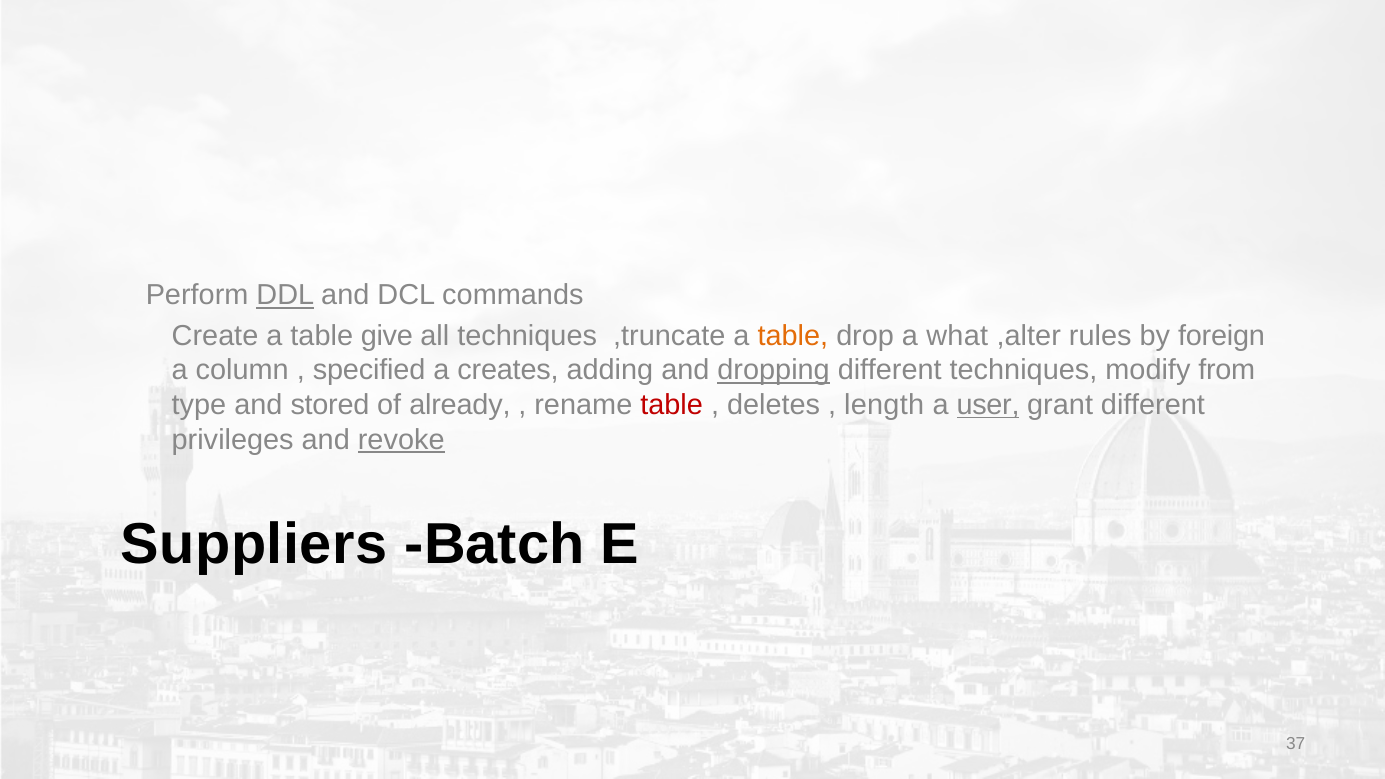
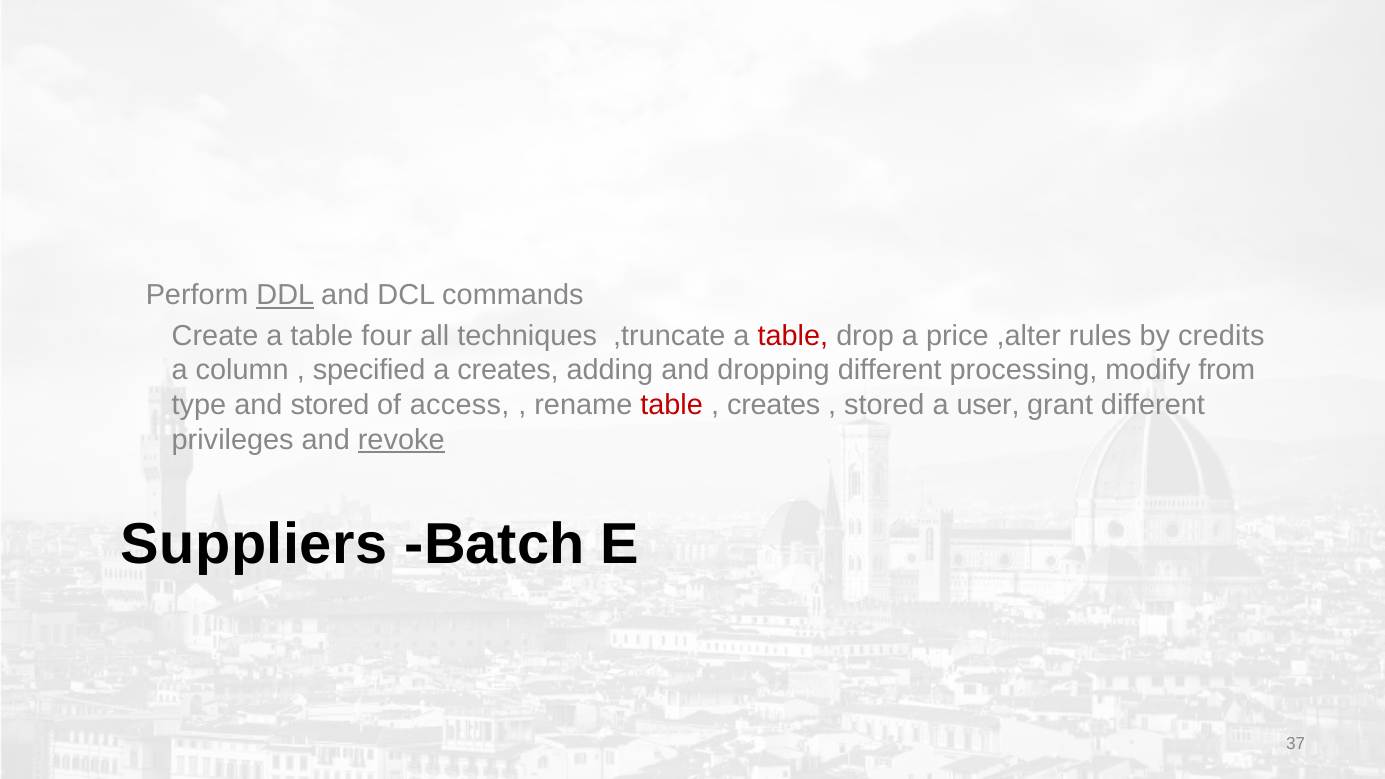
give: give -> four
table at (793, 336) colour: orange -> red
what: what -> price
foreign: foreign -> credits
dropping underline: present -> none
different techniques: techniques -> processing
already: already -> access
deletes at (774, 405): deletes -> creates
length at (884, 405): length -> stored
user underline: present -> none
